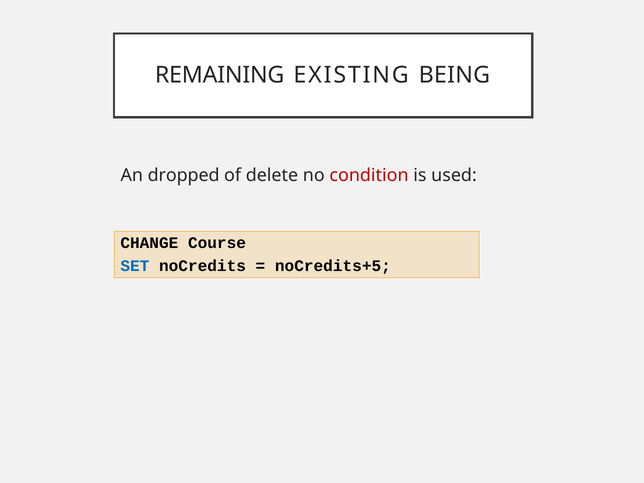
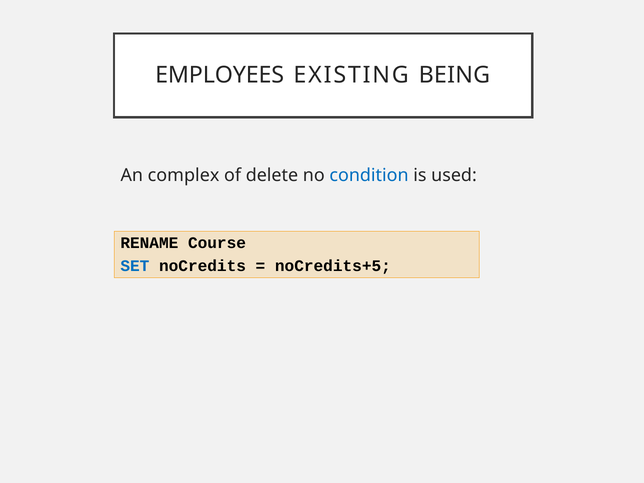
REMAINING: REMAINING -> EMPLOYEES
dropped: dropped -> complex
condition colour: red -> blue
CHANGE: CHANGE -> RENAME
